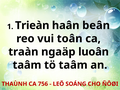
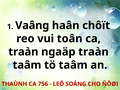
Trieàn: Trieàn -> Vaâng
beân: beân -> chôït
ngaäp luoân: luoân -> traàn
